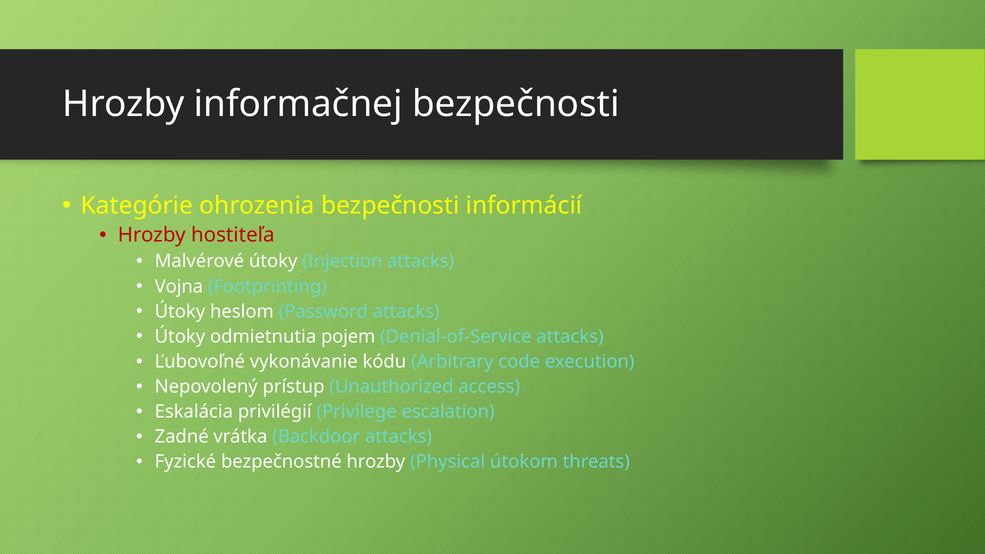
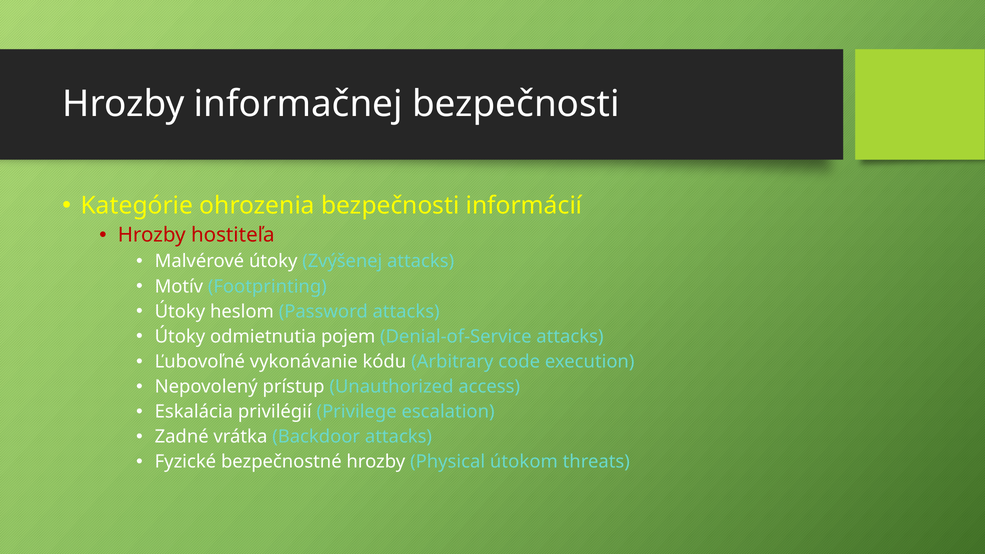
Injection: Injection -> Zvýšenej
Vojna: Vojna -> Motív
